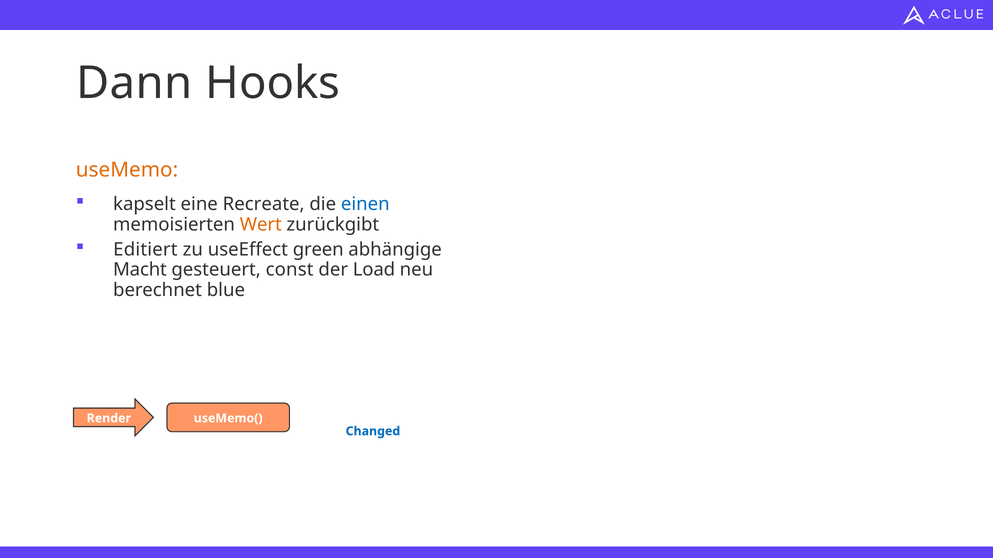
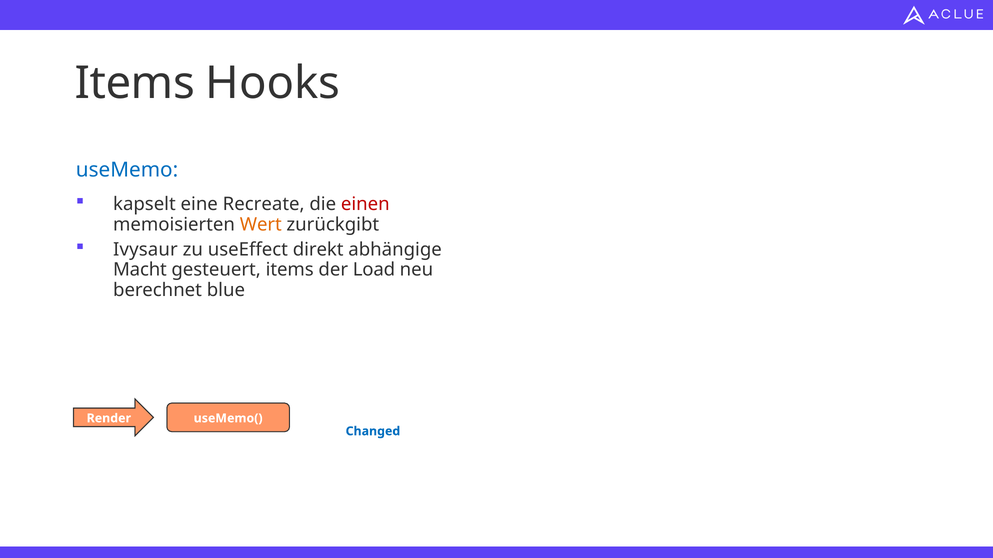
Dann at (134, 83): Dann -> Items
useMemo colour: orange -> blue
einen colour: blue -> red
Editiert: Editiert -> Ivysaur
green: green -> direkt
gesteuert const: const -> items
